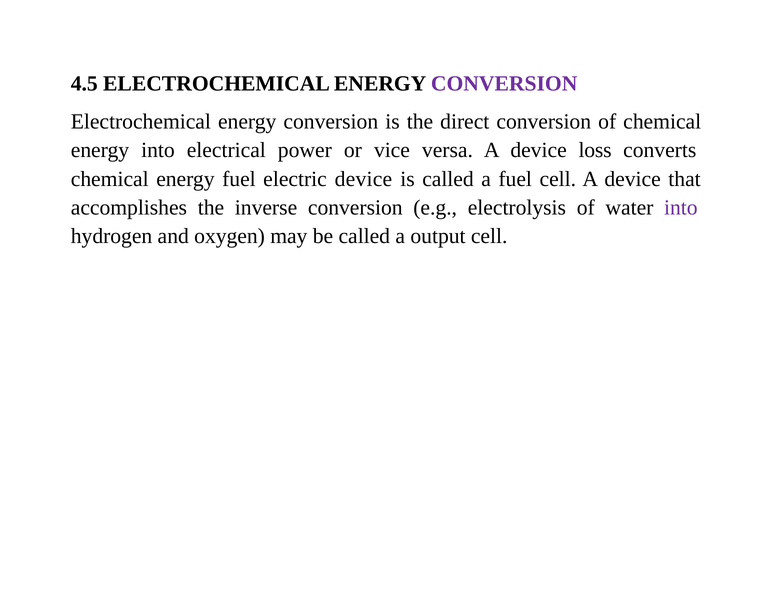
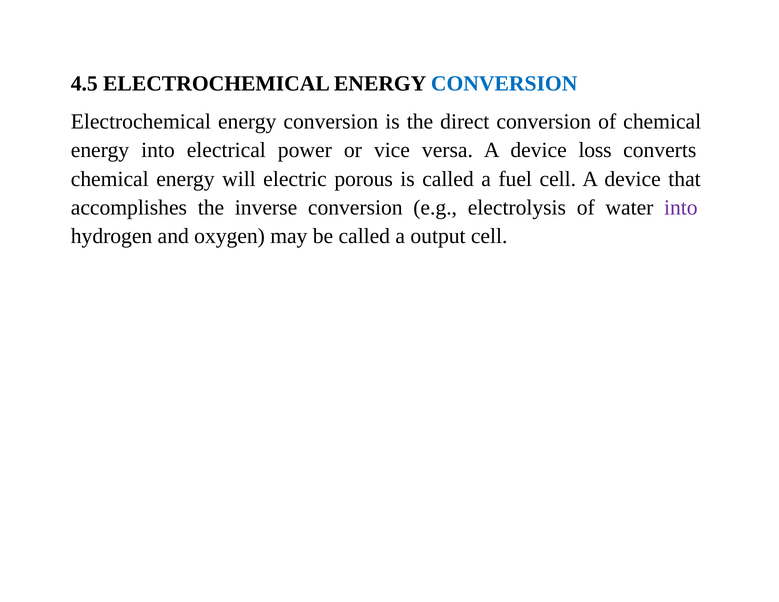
CONVERSION at (504, 84) colour: purple -> blue
energy fuel: fuel -> will
electric device: device -> porous
